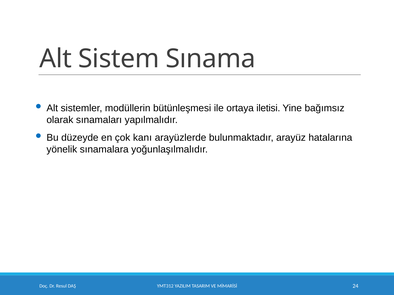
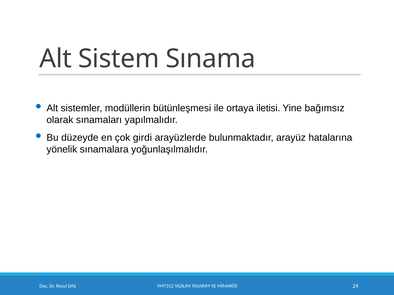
kanı: kanı -> girdi
